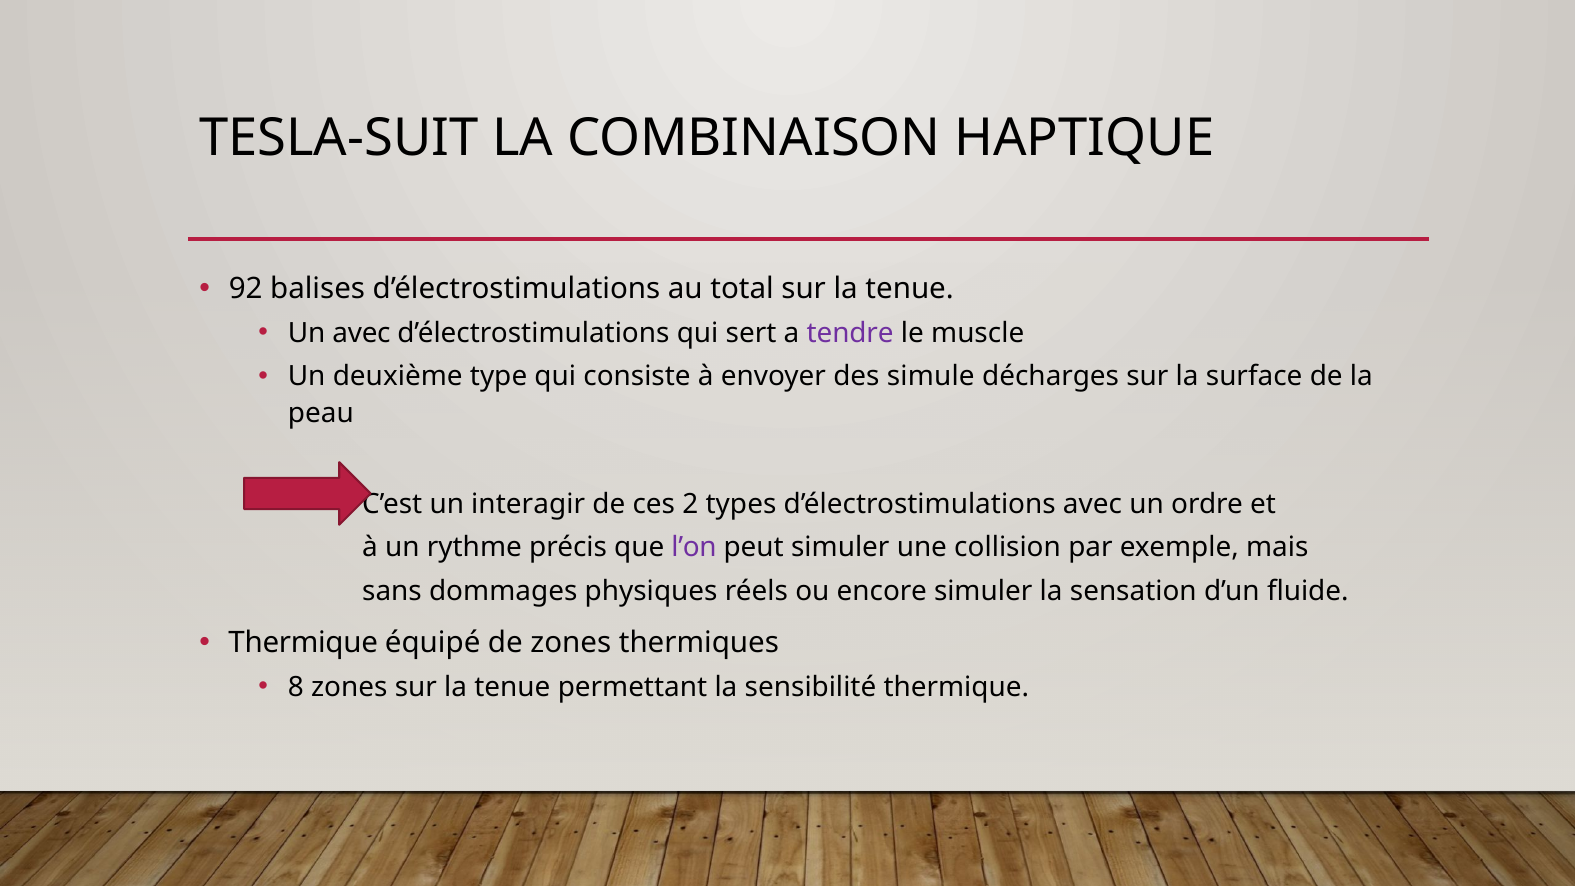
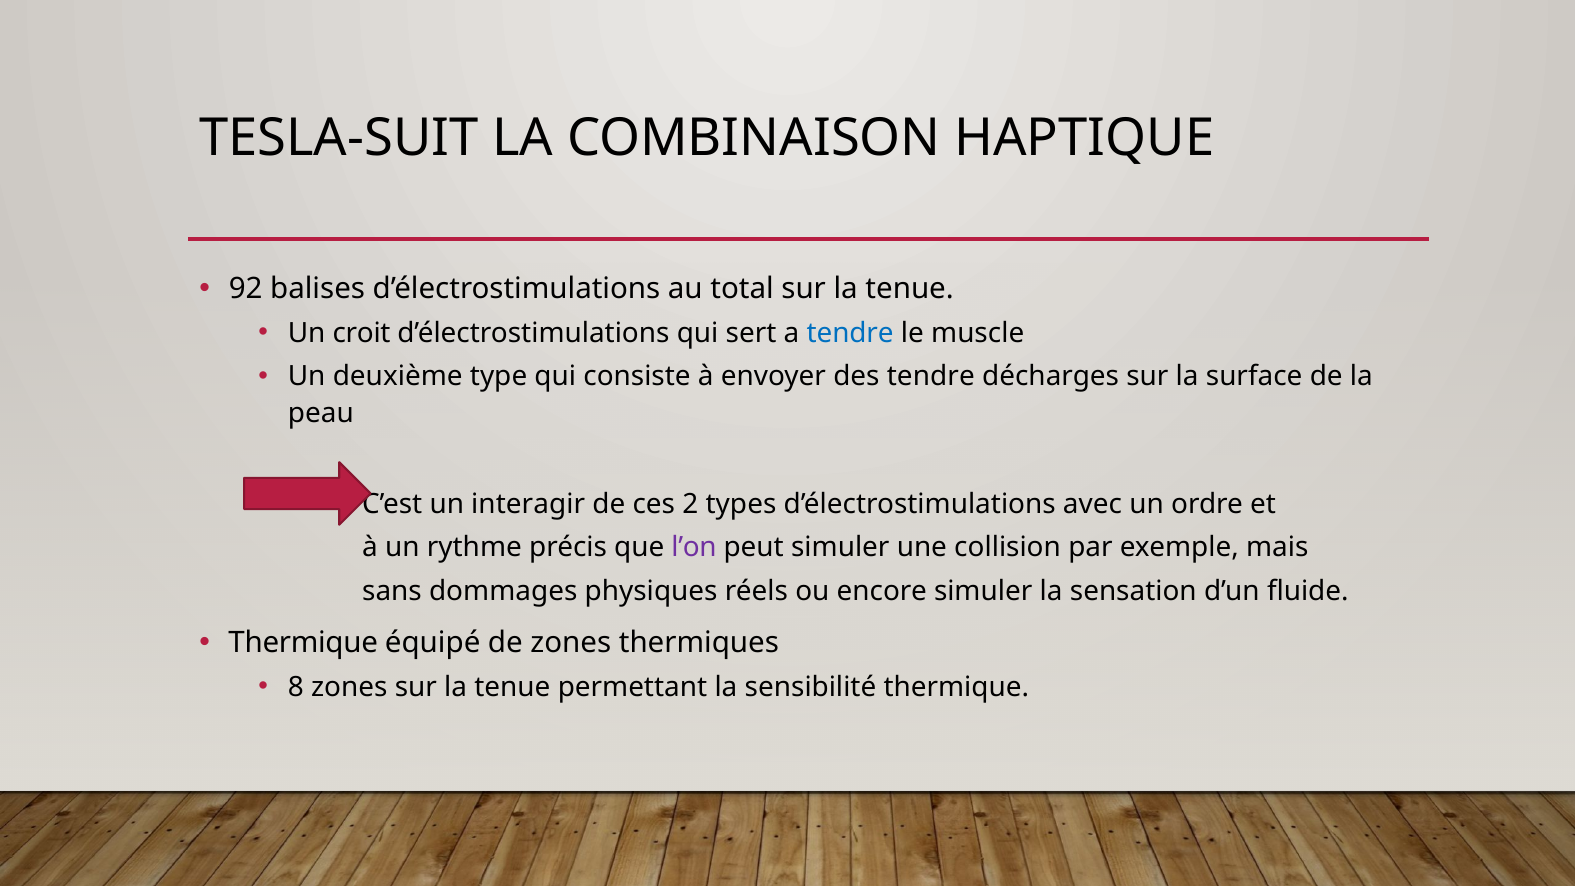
Un avec: avec -> croit
tendre at (850, 333) colour: purple -> blue
des simule: simule -> tendre
